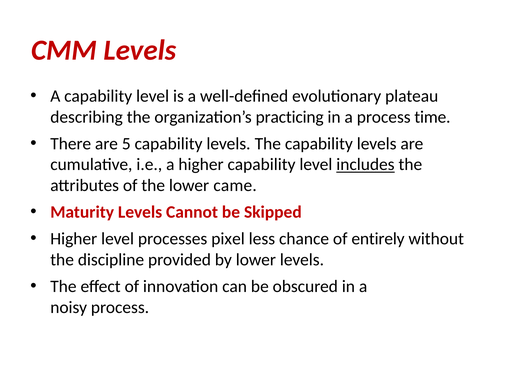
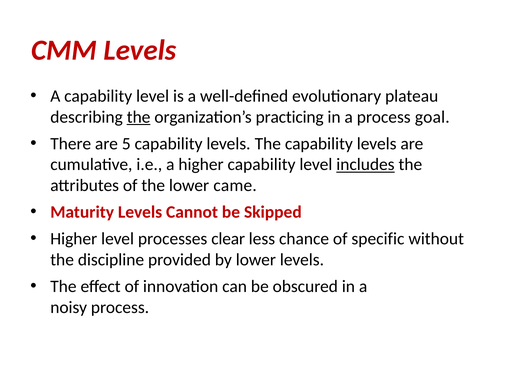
the at (139, 117) underline: none -> present
time: time -> goal
pixel: pixel -> clear
entirely: entirely -> specific
